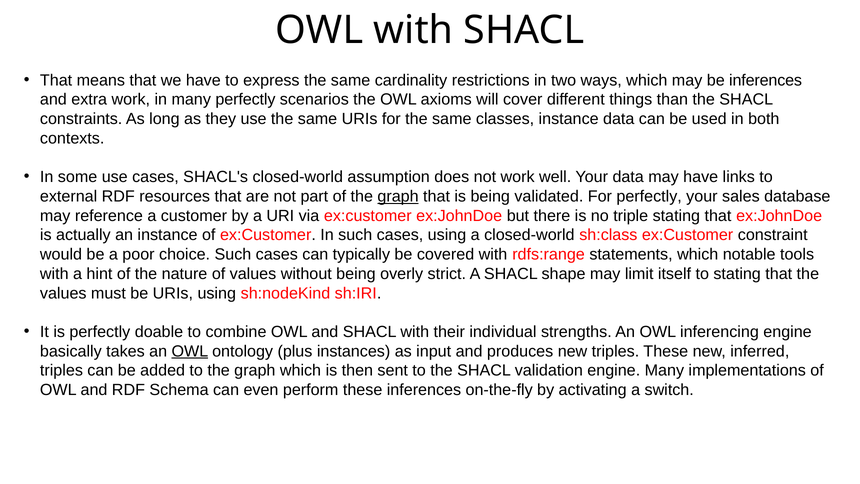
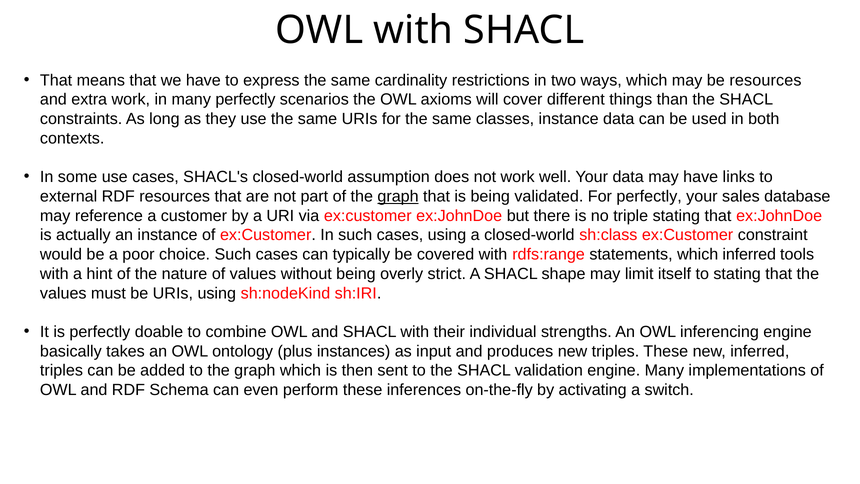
be inferences: inferences -> resources
which notable: notable -> inferred
OWL at (190, 351) underline: present -> none
